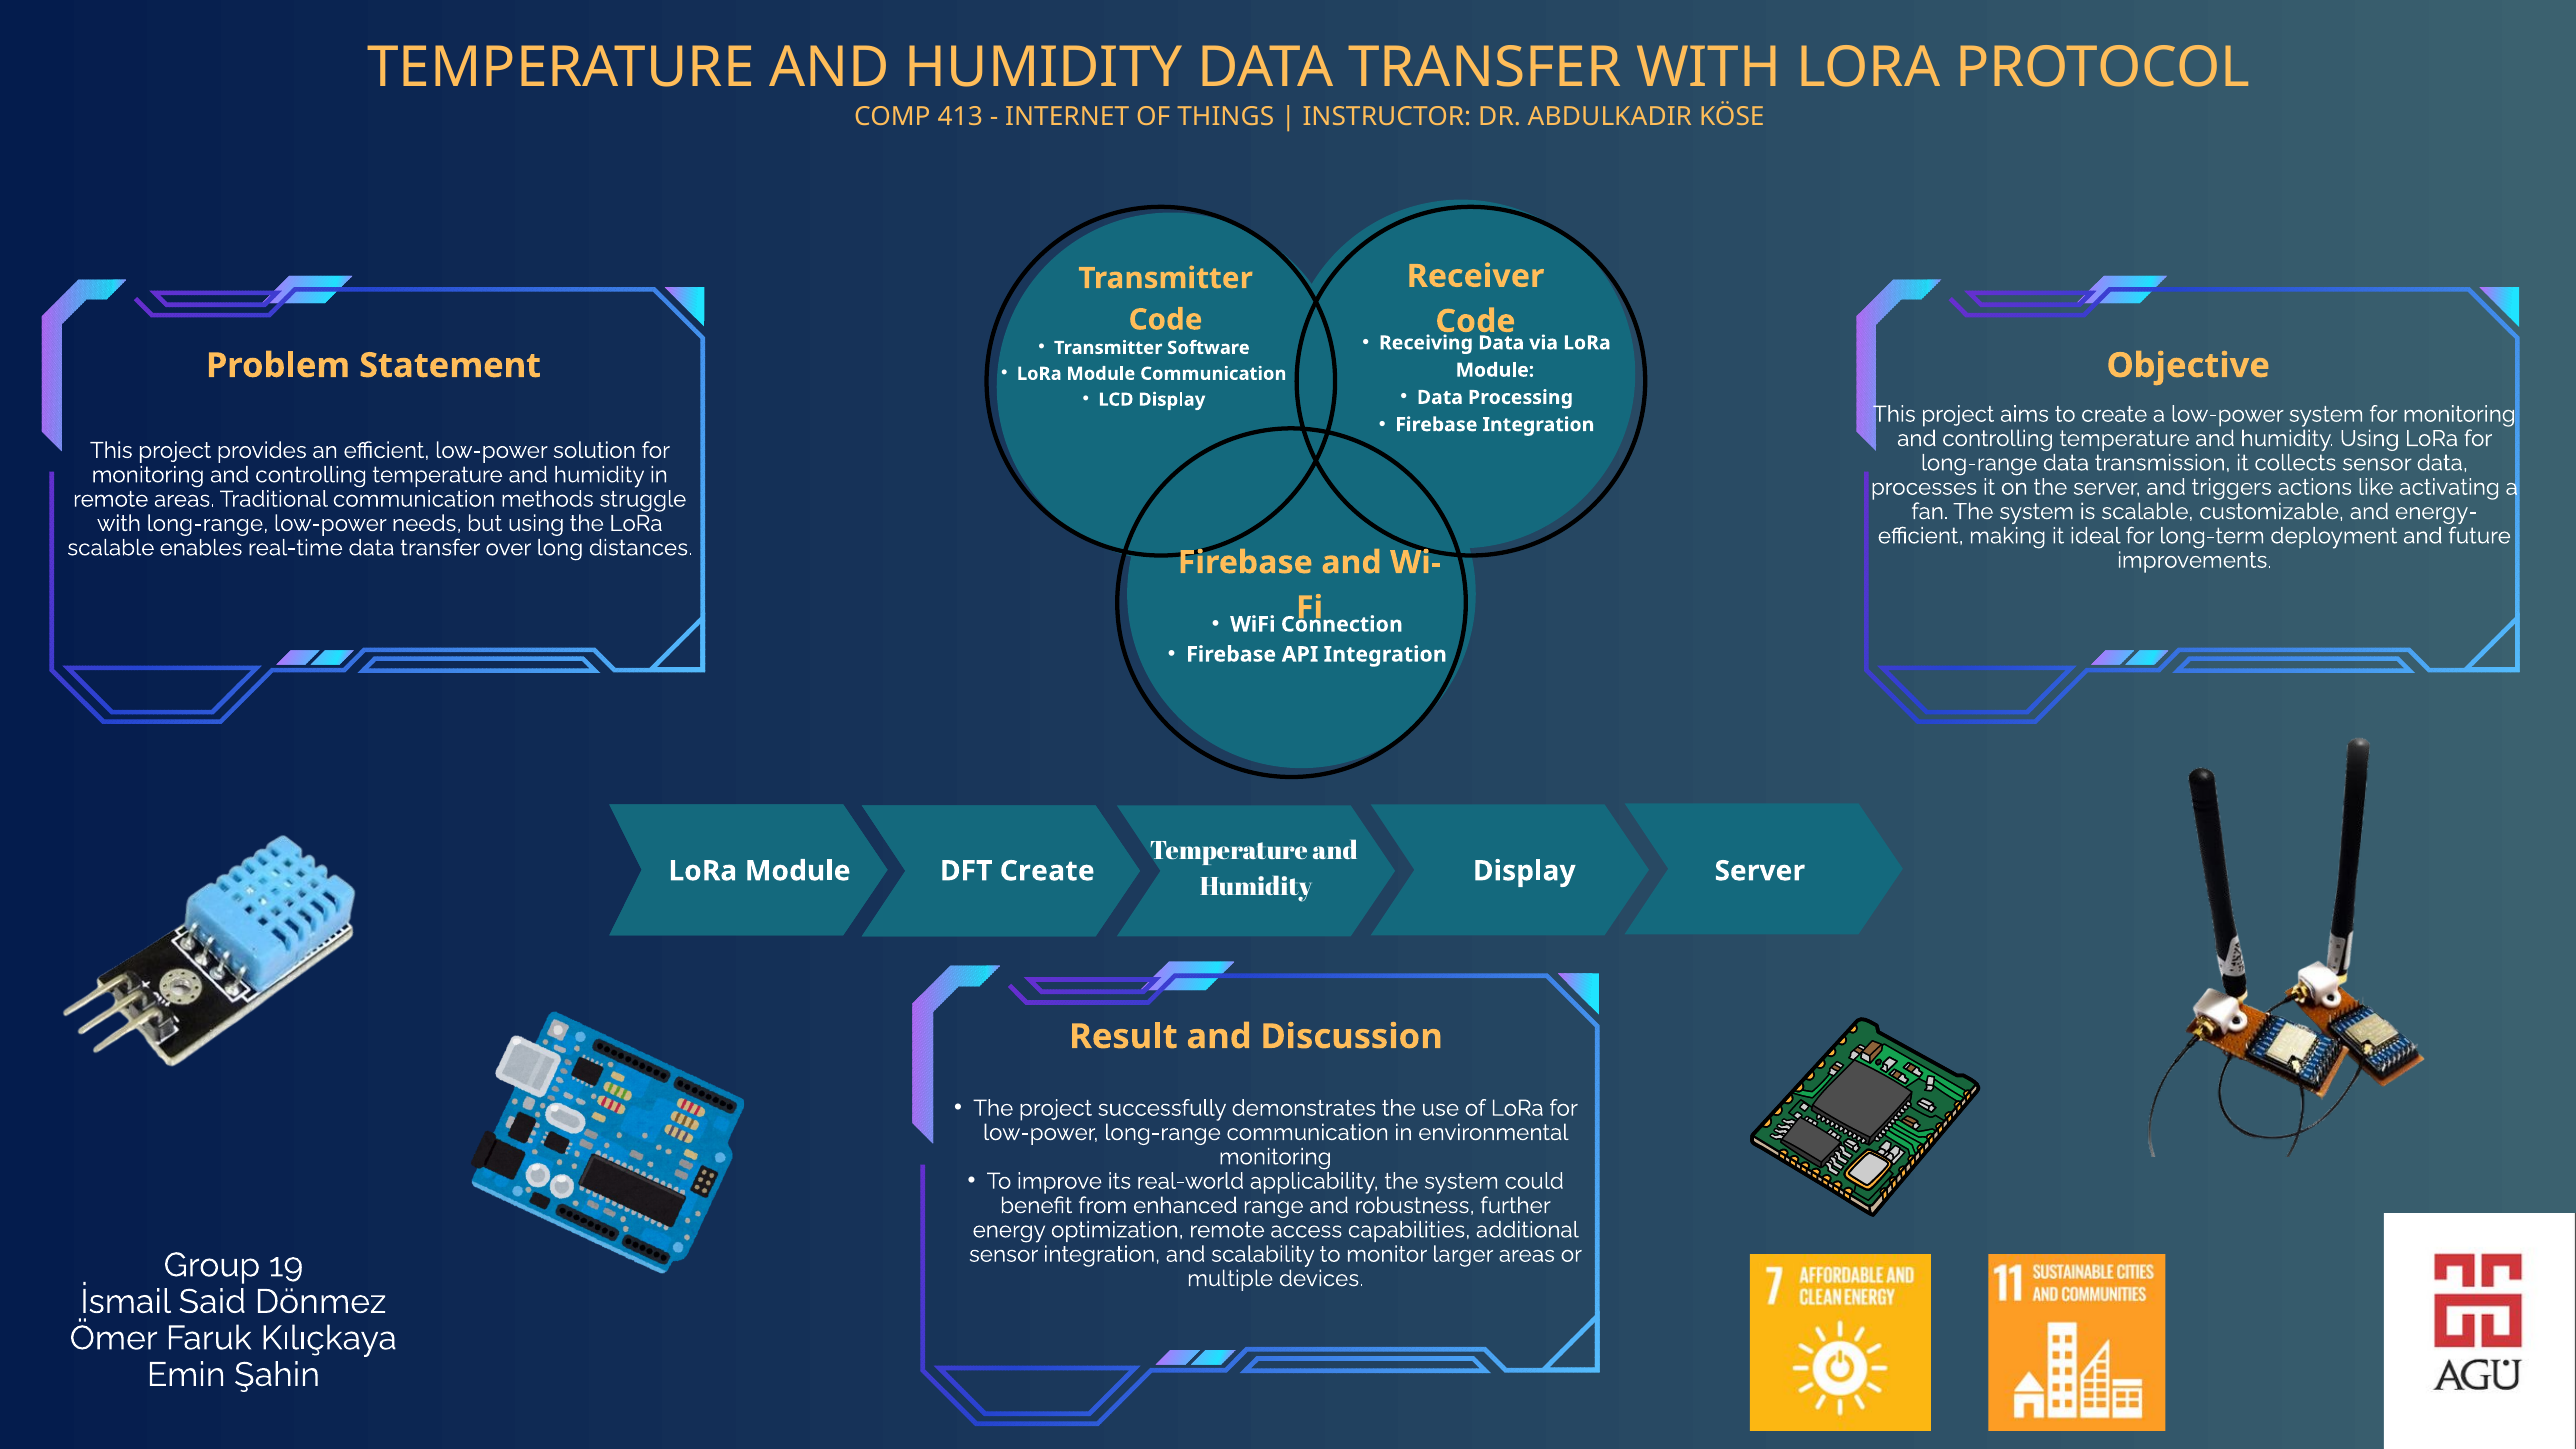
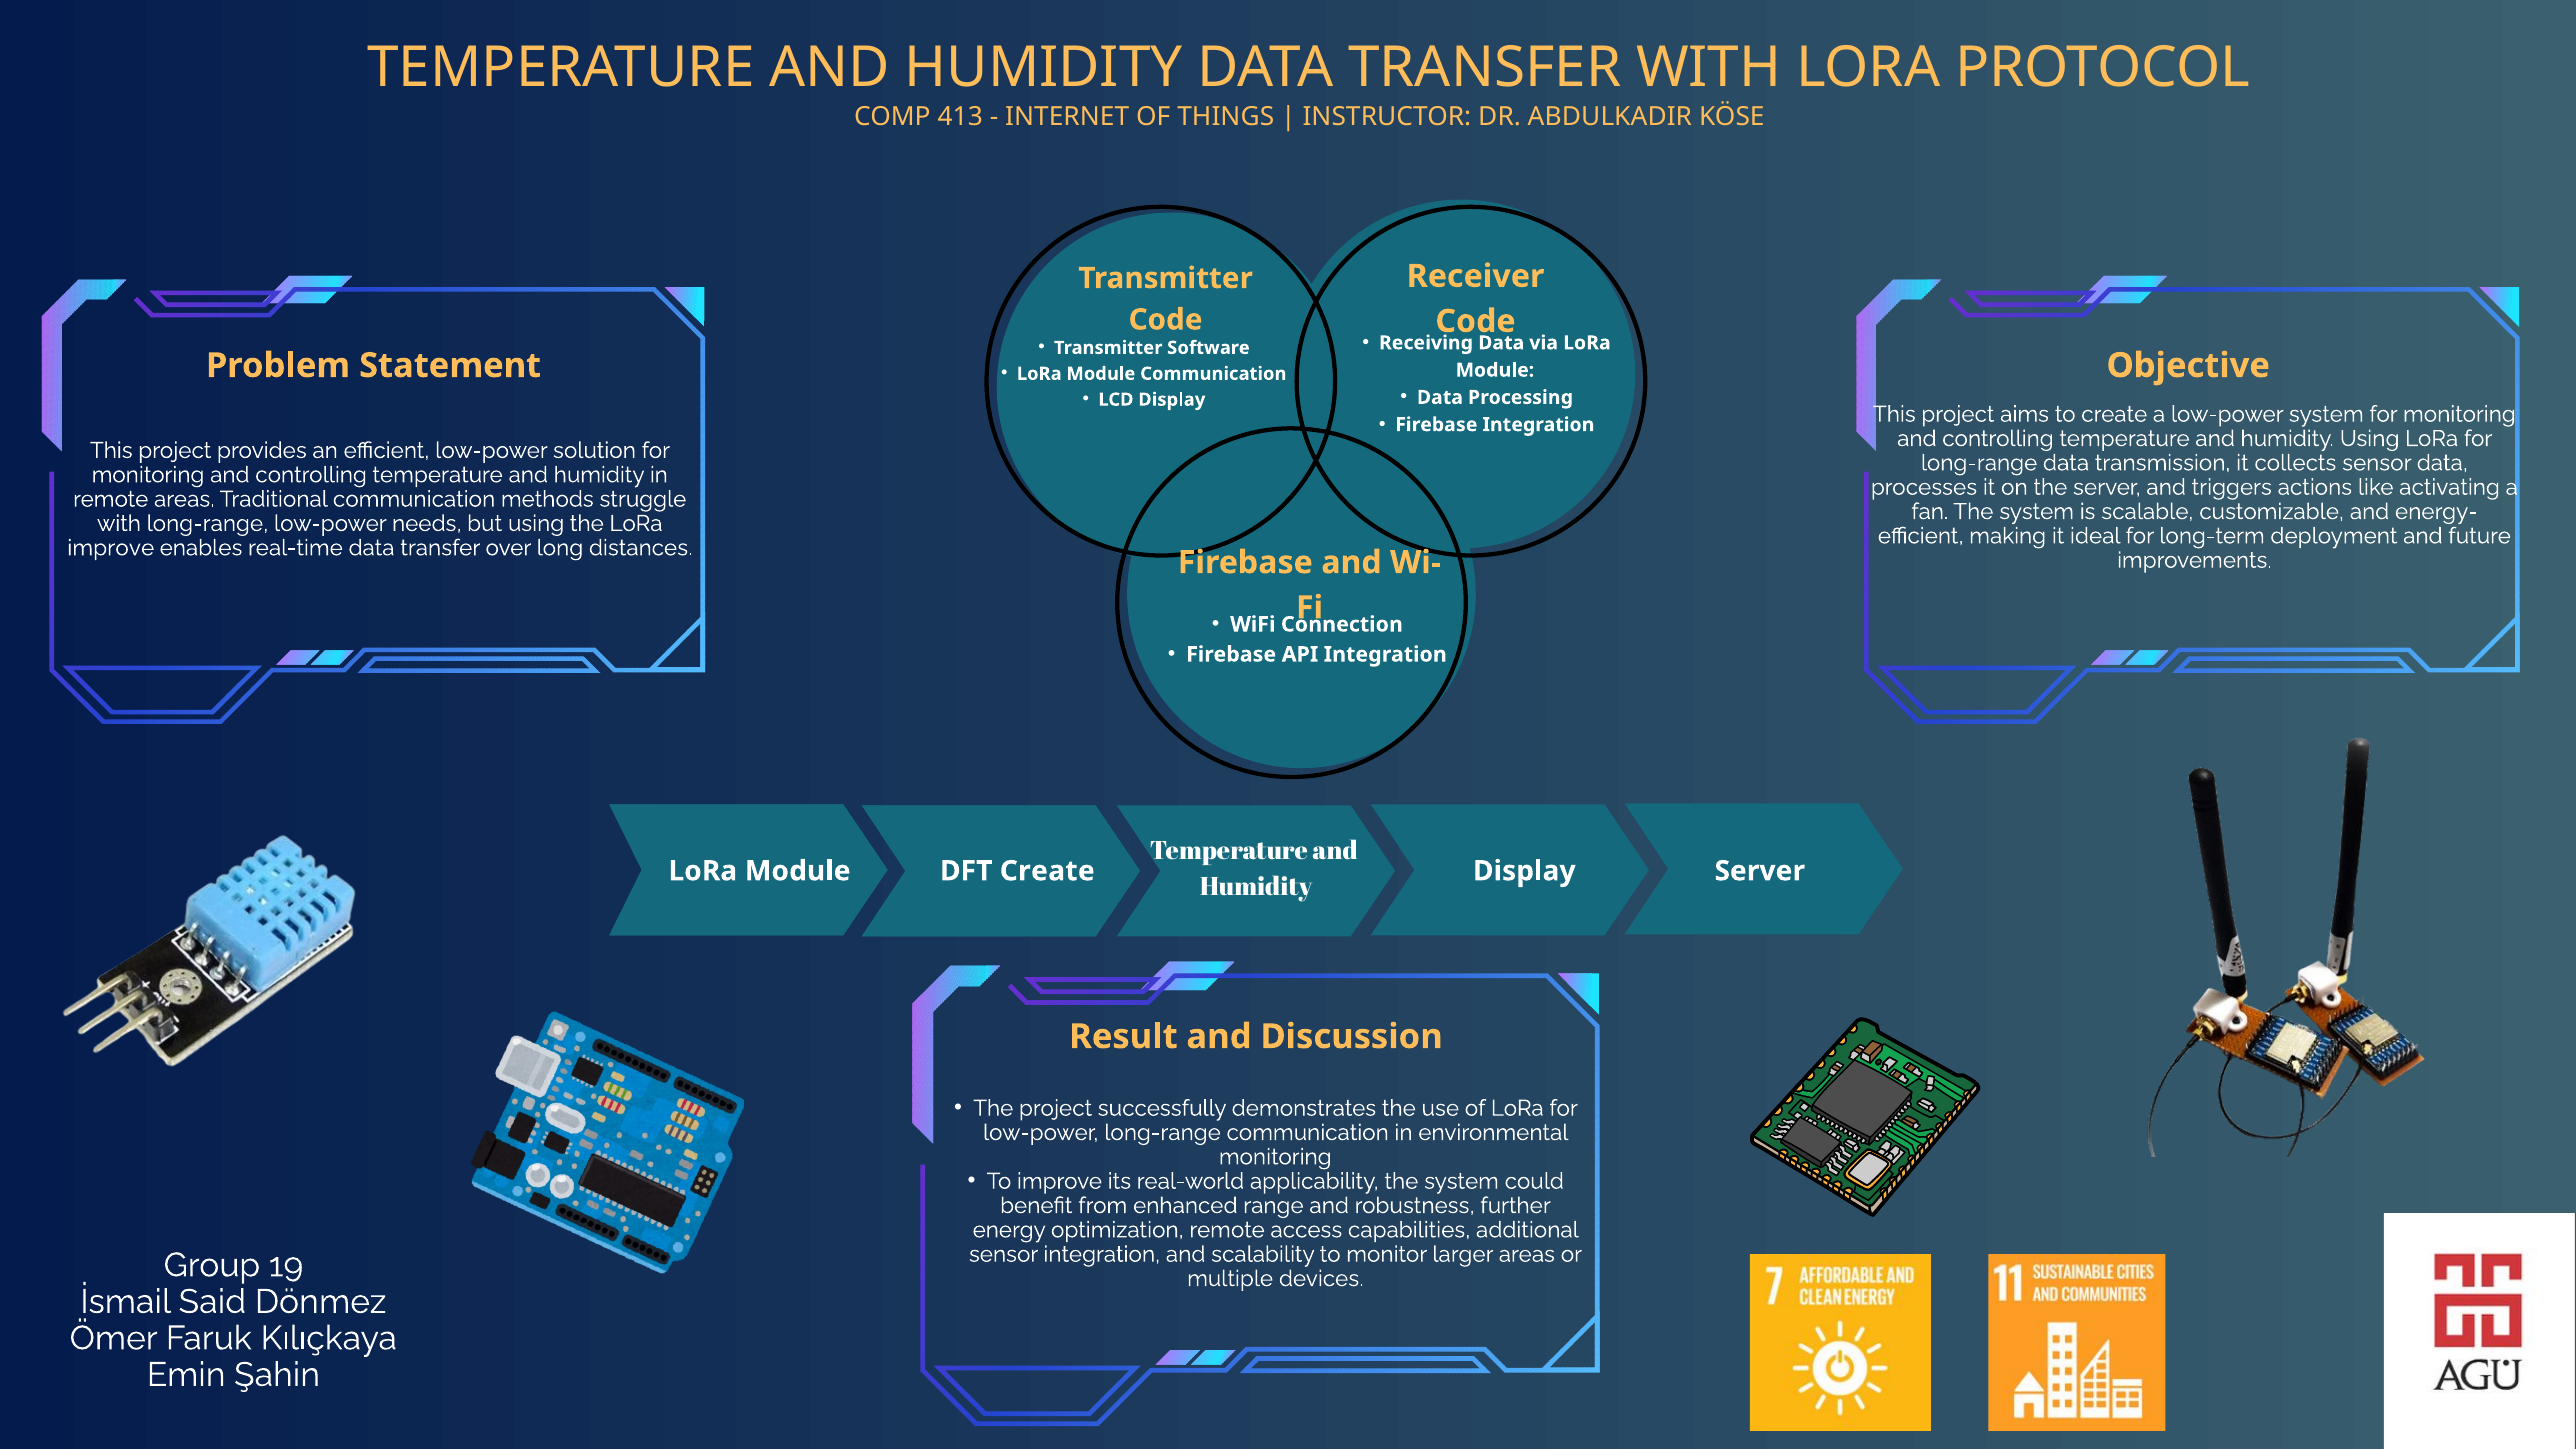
scalable at (111, 548): scalable -> improve
